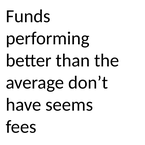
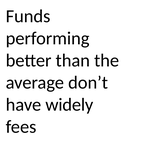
seems: seems -> widely
